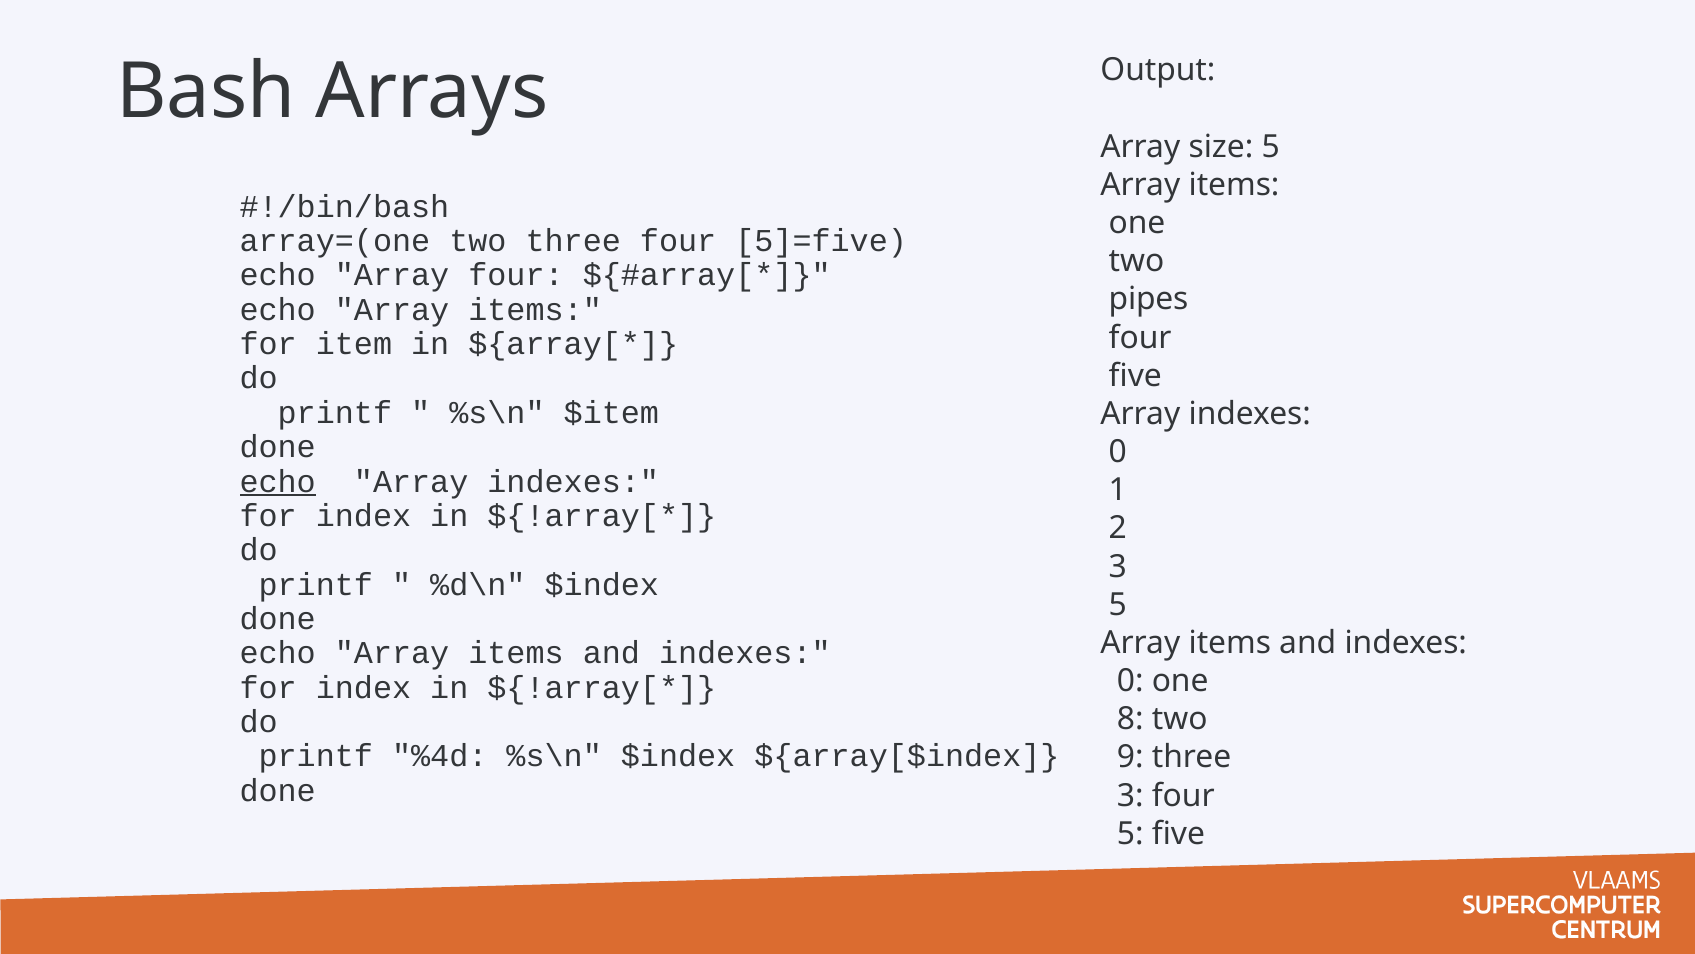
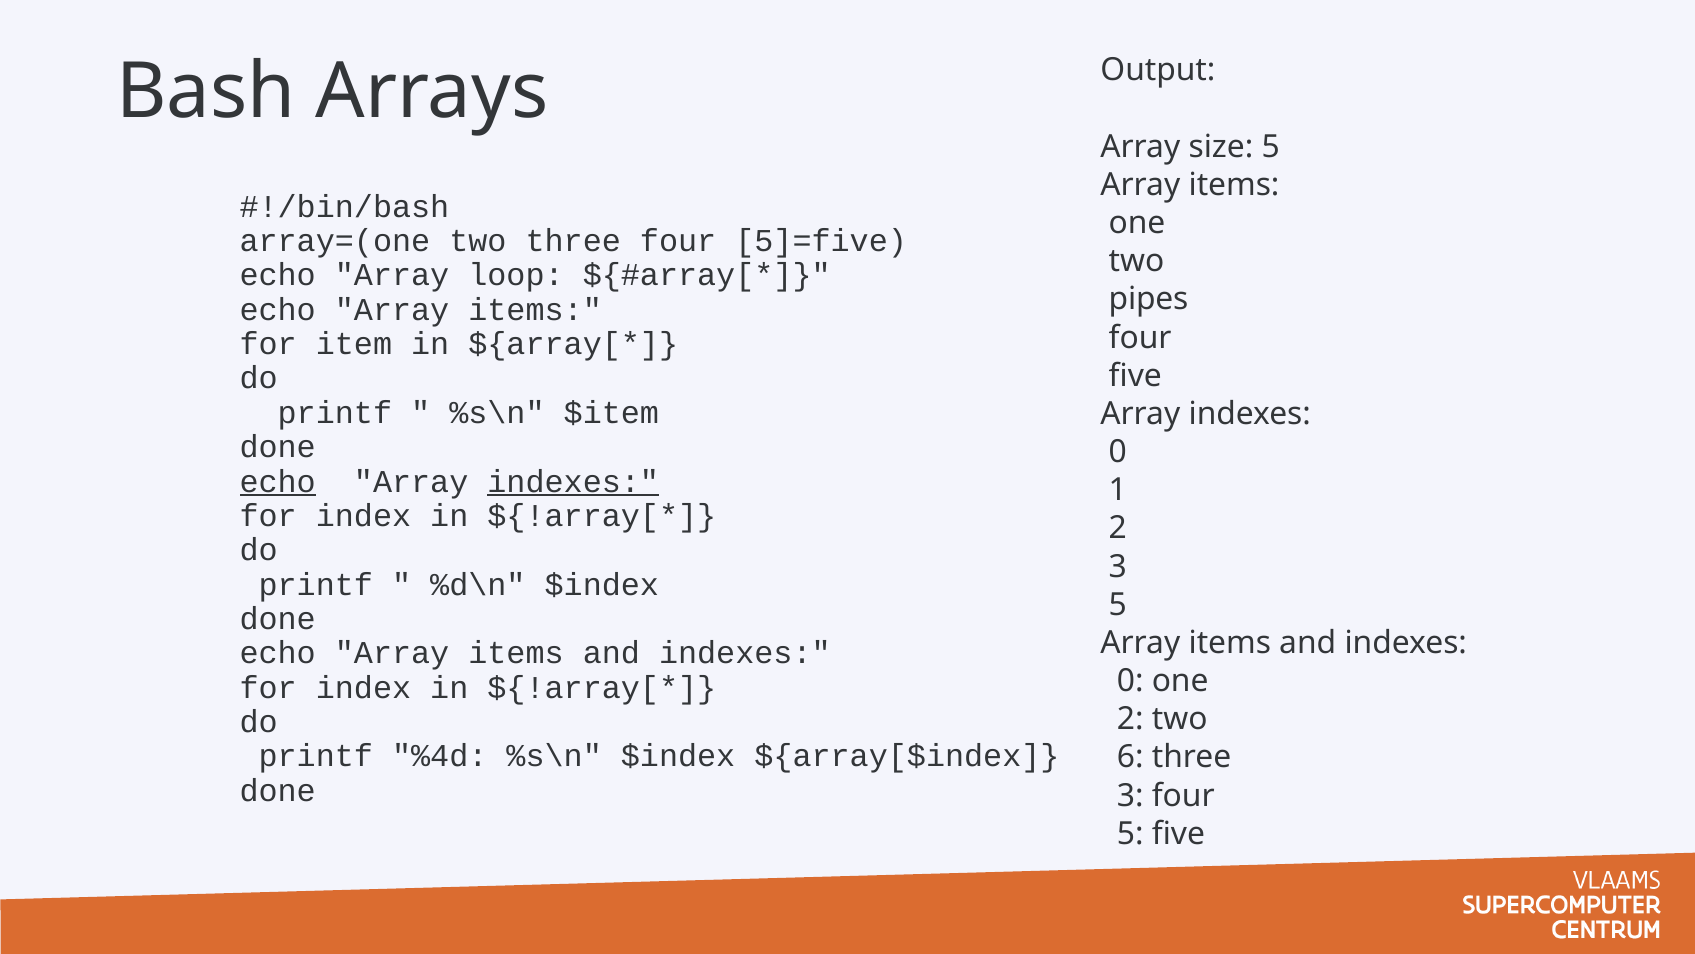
Array four: four -> loop
indexes at (573, 481) underline: none -> present
8 at (1130, 719): 8 -> 2
9: 9 -> 6
